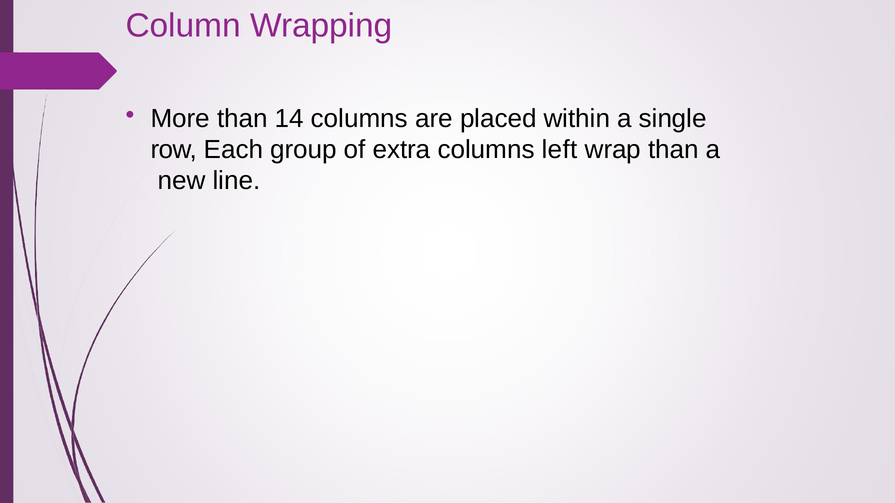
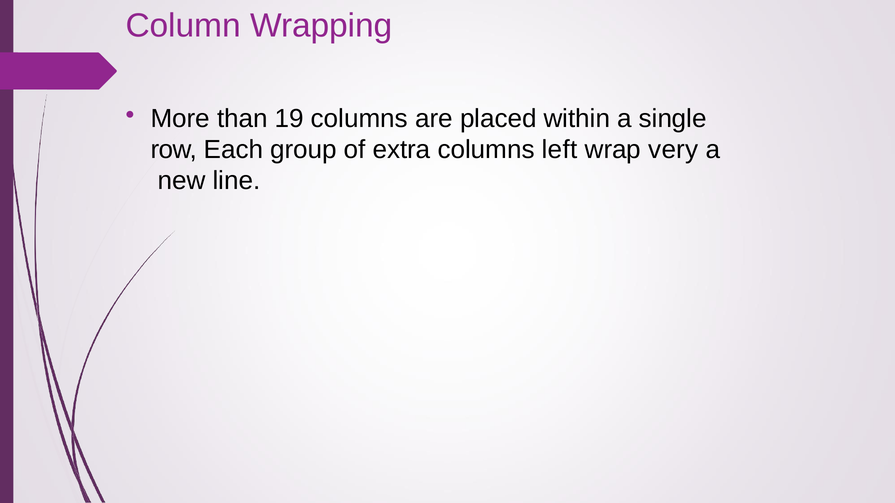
14: 14 -> 19
wrap than: than -> very
